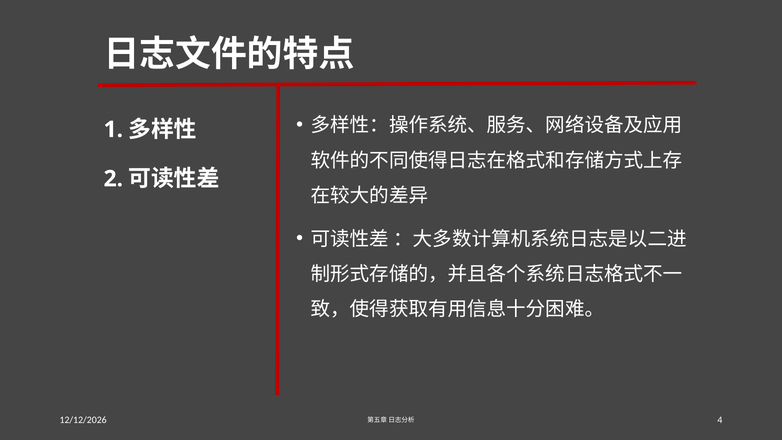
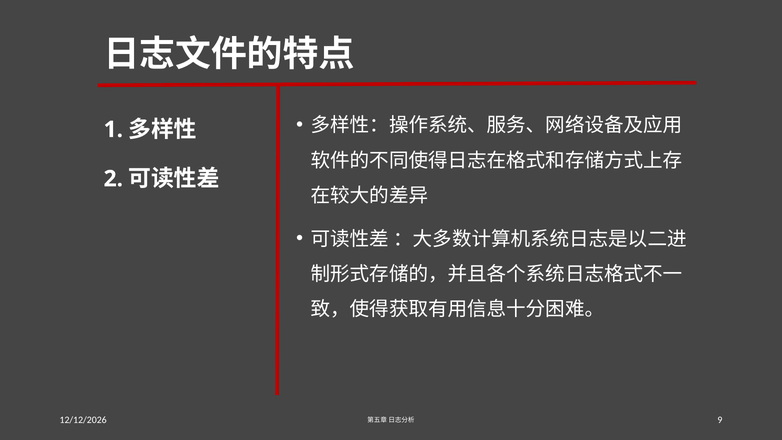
4: 4 -> 9
